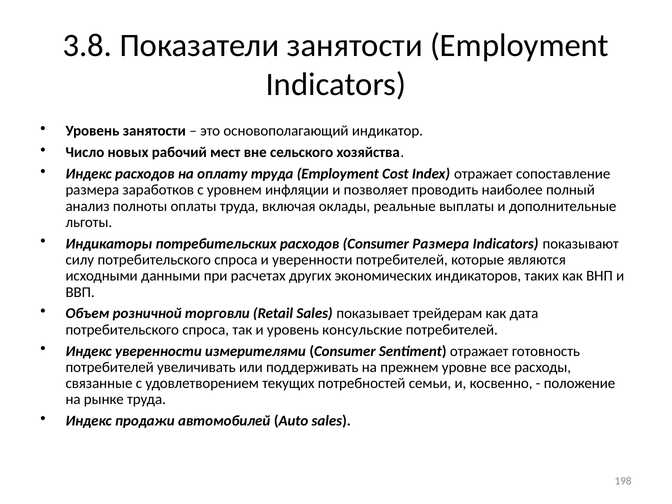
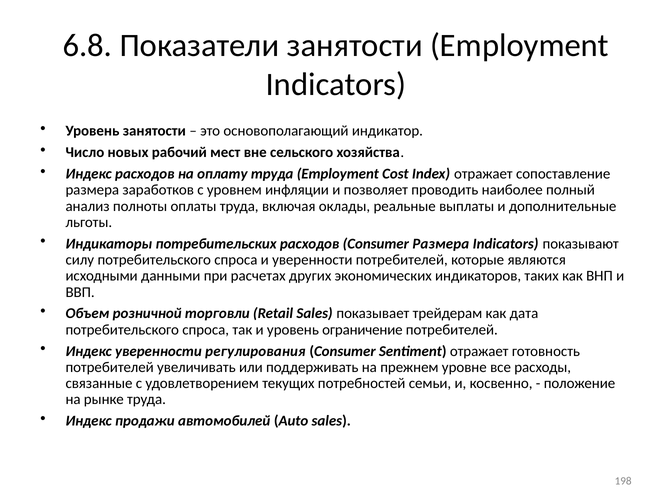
3.8: 3.8 -> 6.8
консульские: консульские -> ограничение
измерителями: измерителями -> регулирования
